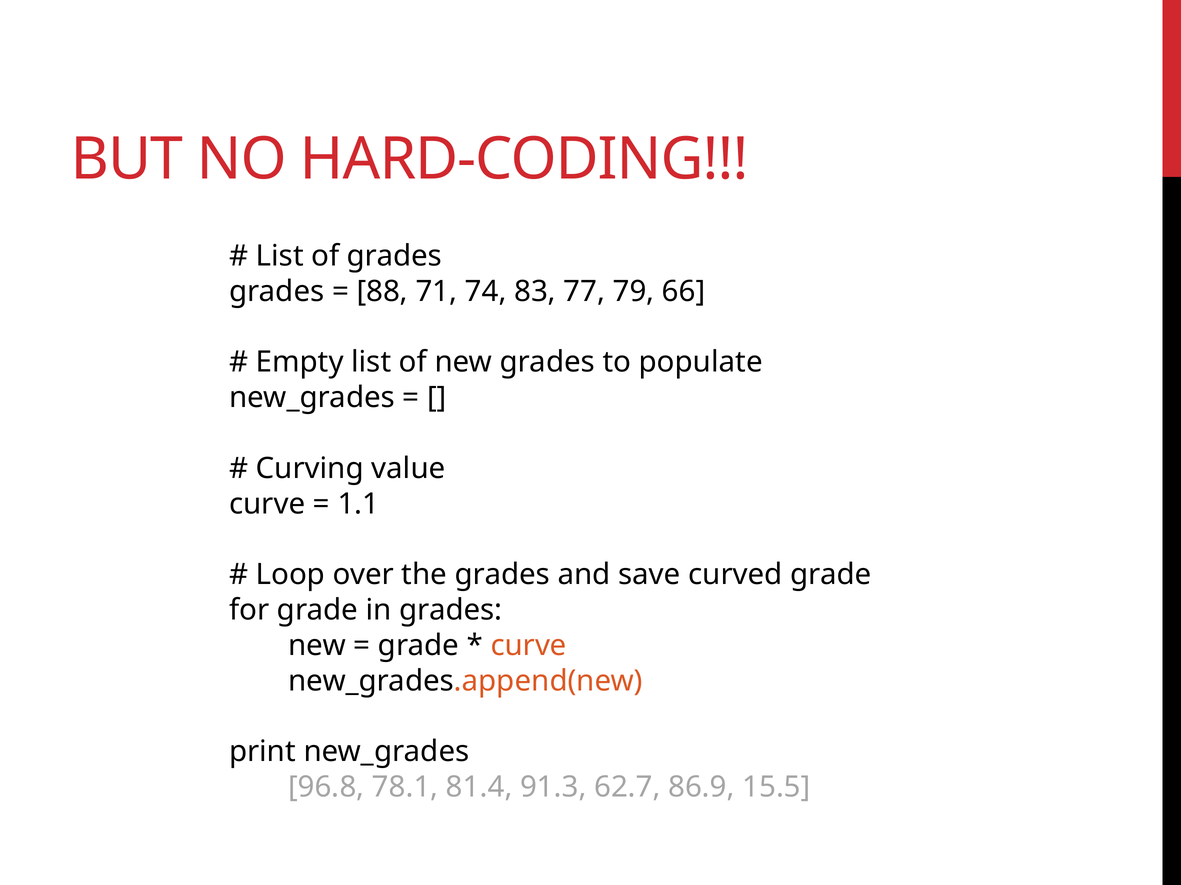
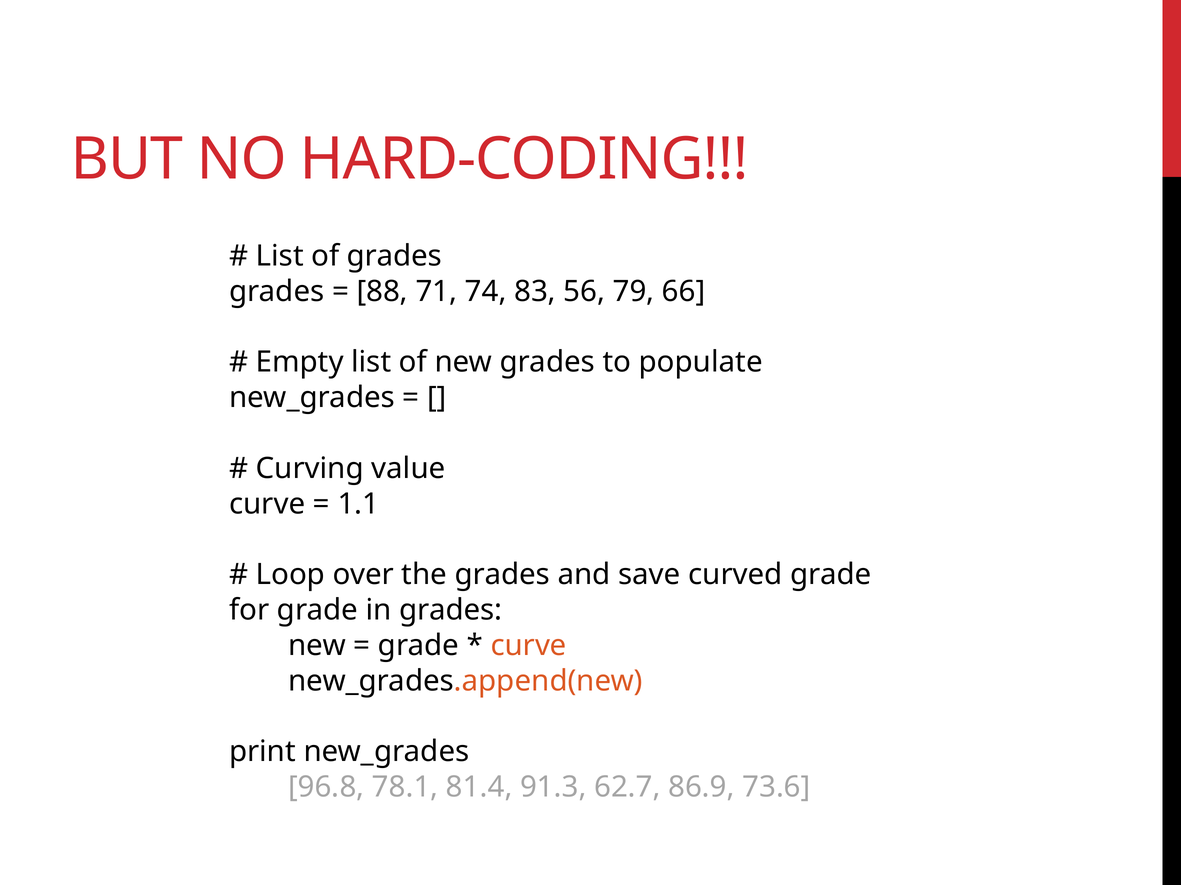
77: 77 -> 56
15.5: 15.5 -> 73.6
